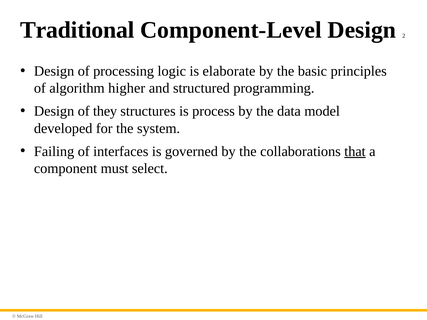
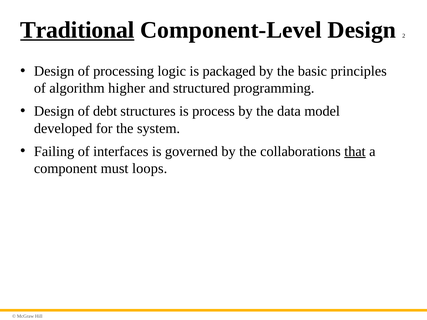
Traditional underline: none -> present
elaborate: elaborate -> packaged
they: they -> debt
select: select -> loops
